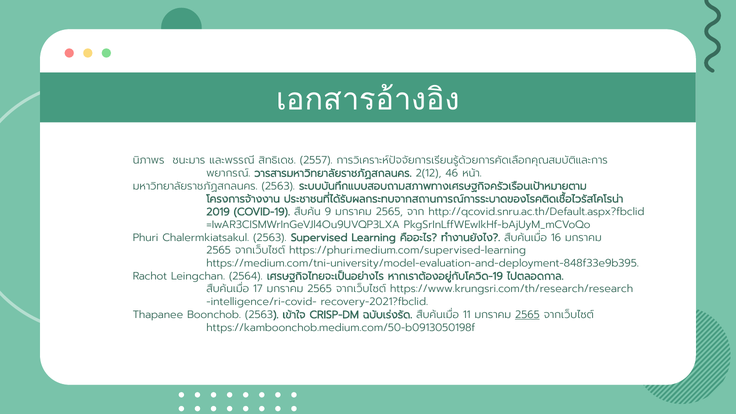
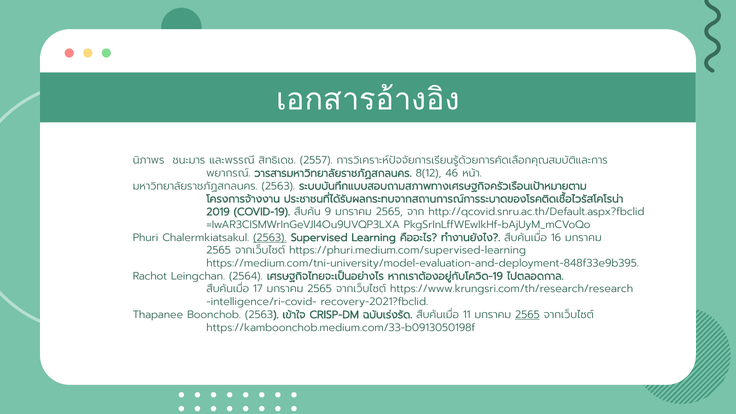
2(12: 2(12 -> 8(12
2563 at (270, 237) underline: none -> present
https://kamboonchob.medium.com/50-b0913050198f: https://kamboonchob.medium.com/50-b0913050198f -> https://kamboonchob.medium.com/33-b0913050198f
